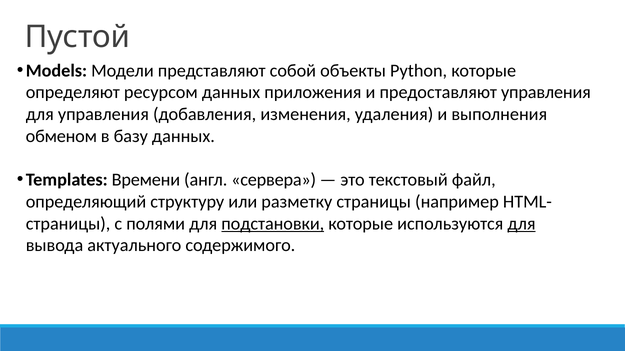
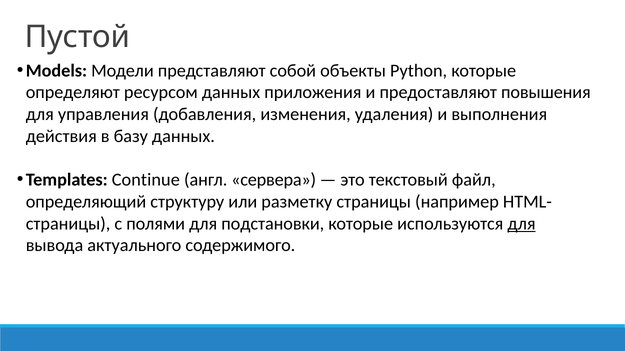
предоставляют управления: управления -> повышения
обменом: обменом -> действия
Времени: Времени -> Continue
подстановки underline: present -> none
